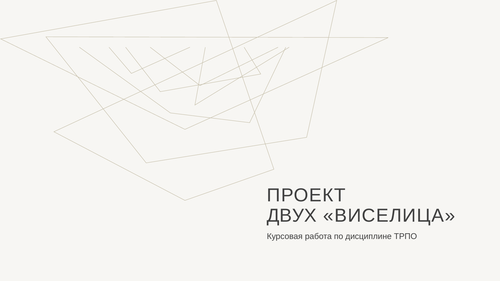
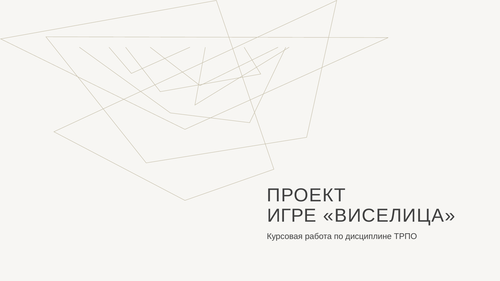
ДВУХ: ДВУХ -> ИГРЕ
